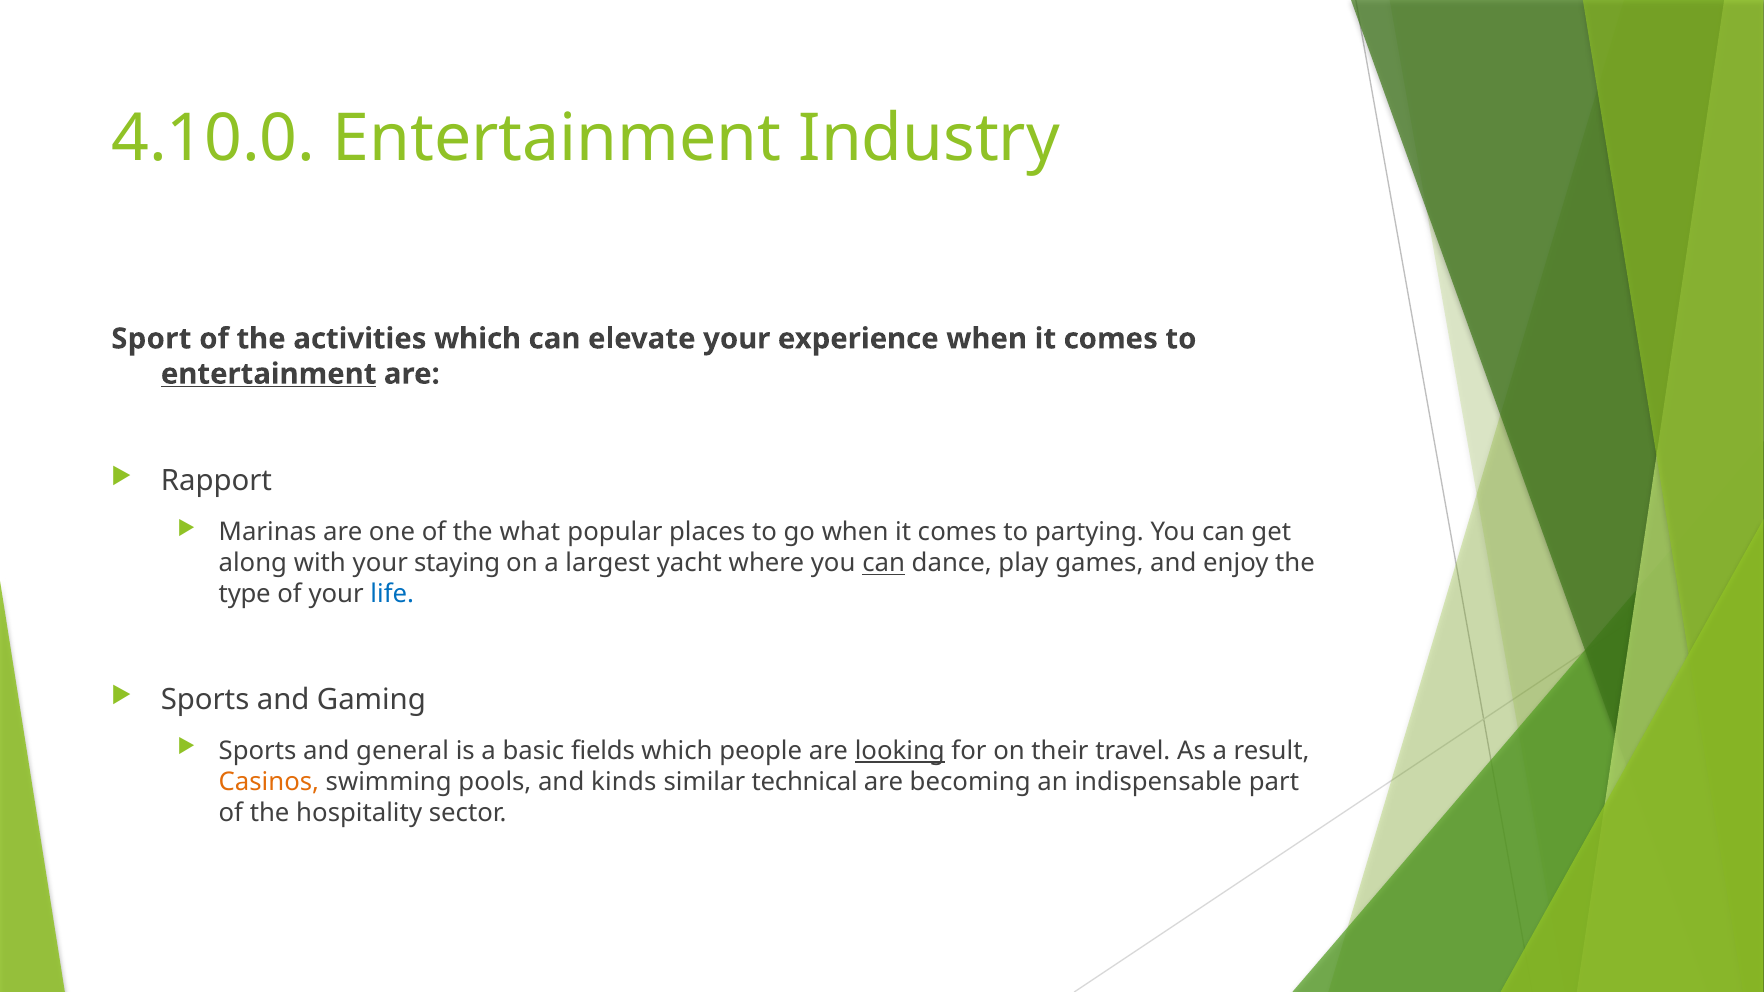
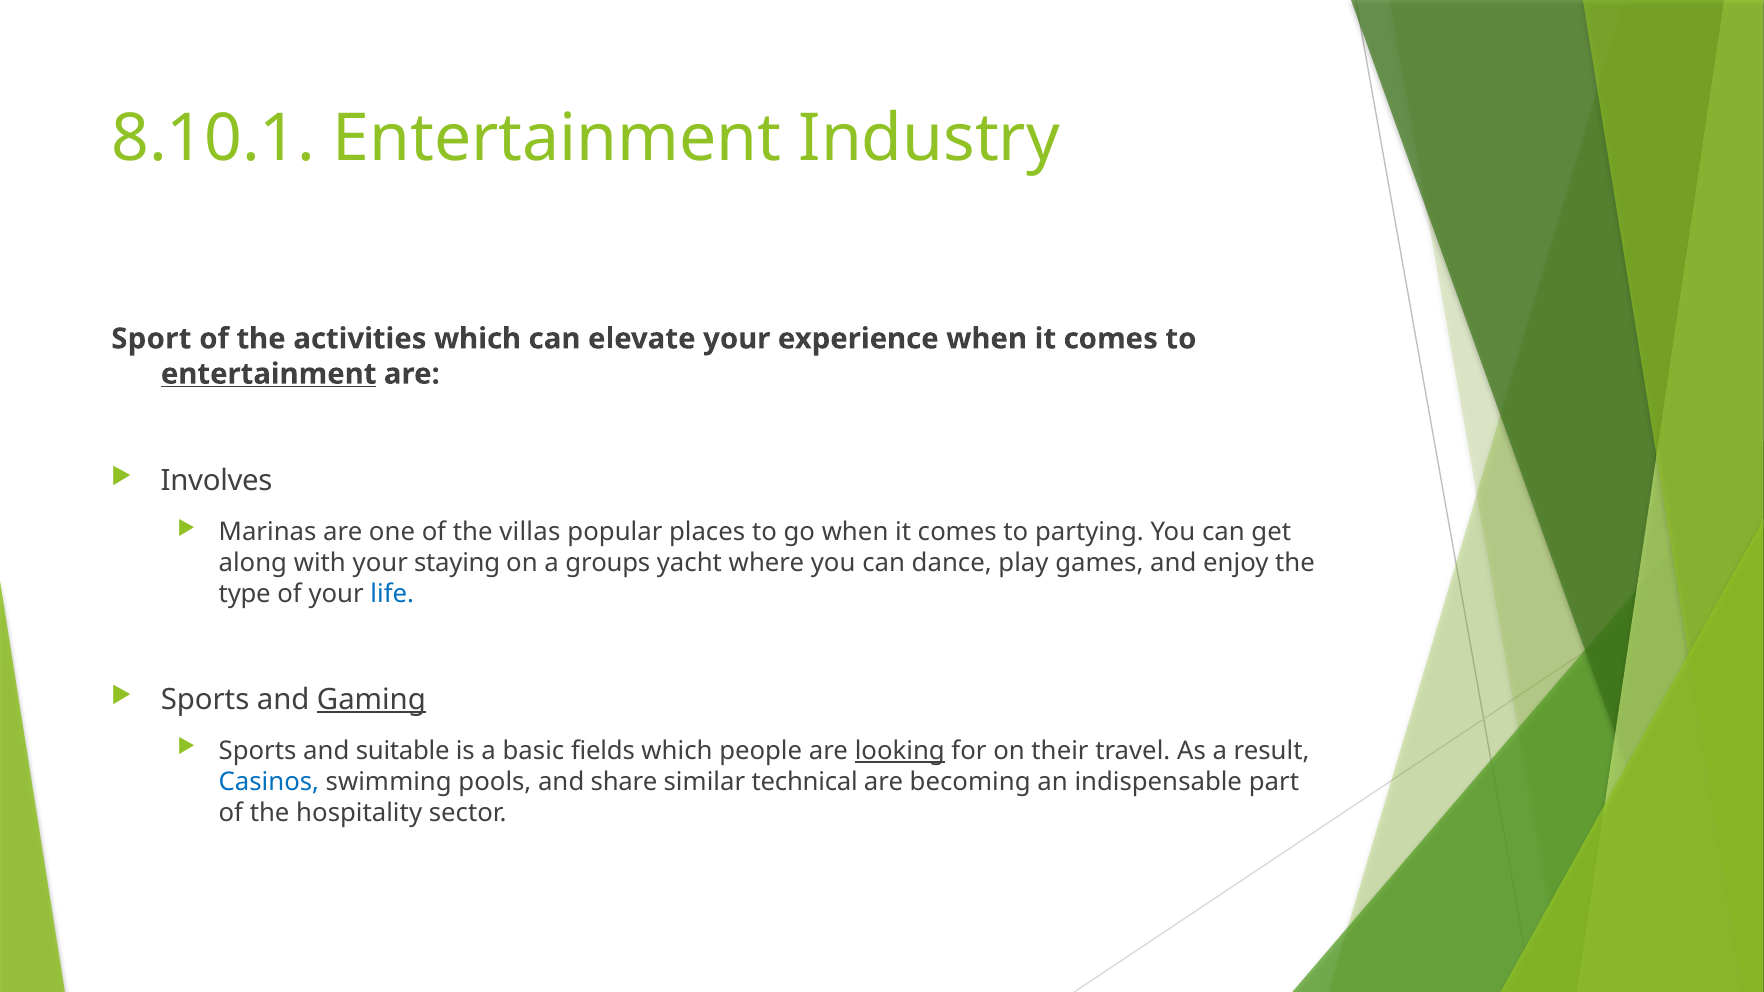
4.10.0: 4.10.0 -> 8.10.1
Rapport: Rapport -> Involves
what: what -> villas
largest: largest -> groups
can at (884, 563) underline: present -> none
Gaming underline: none -> present
general: general -> suitable
Casinos colour: orange -> blue
kinds: kinds -> share
